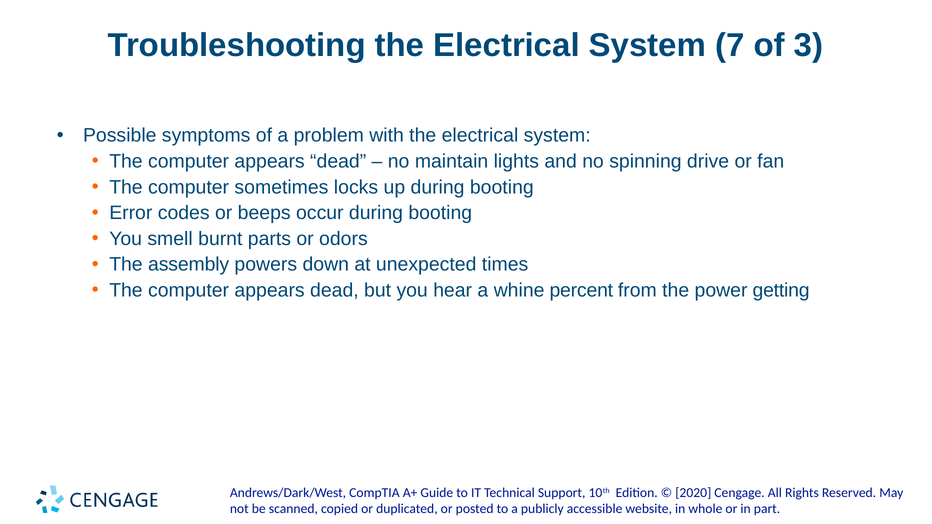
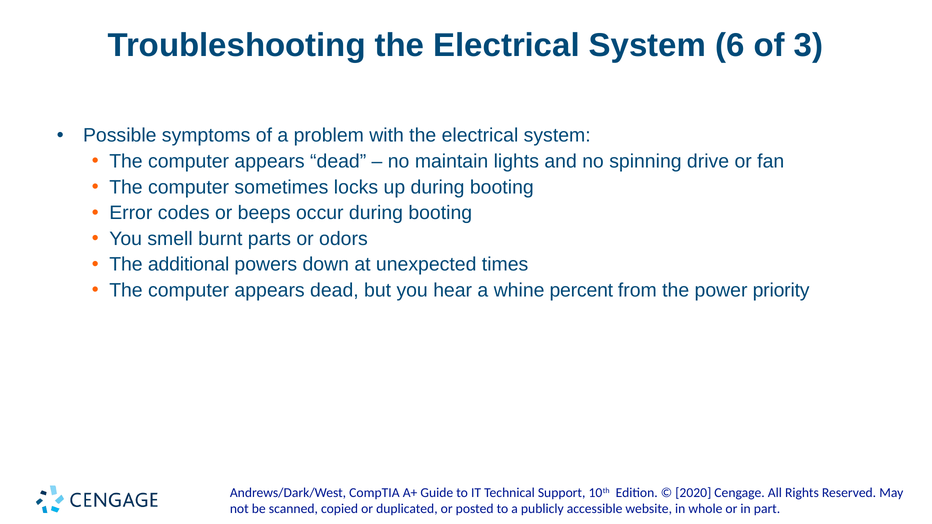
7: 7 -> 6
assembly: assembly -> additional
getting: getting -> priority
